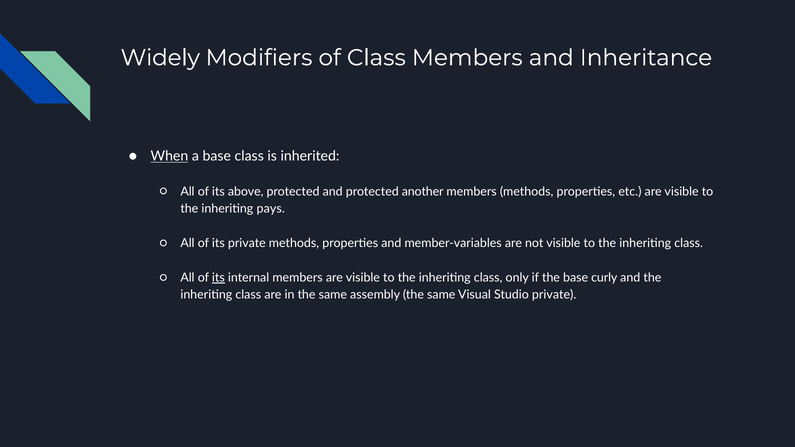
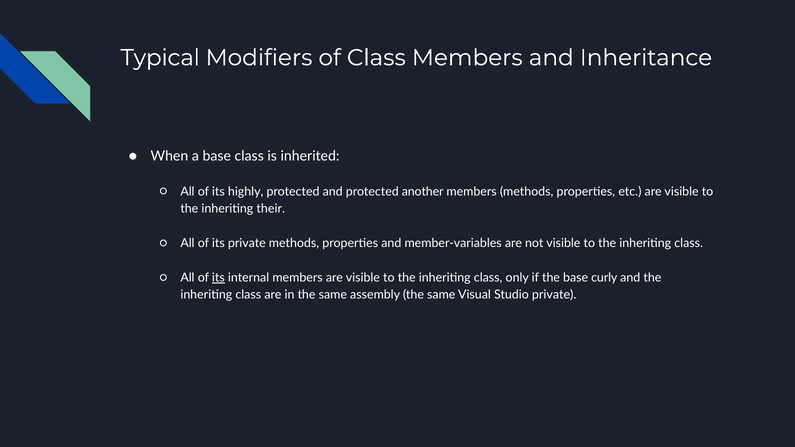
Widely: Widely -> Typical
When underline: present -> none
above: above -> highly
pays: pays -> their
